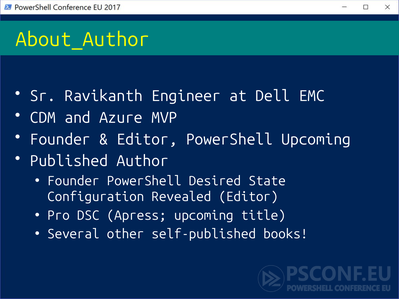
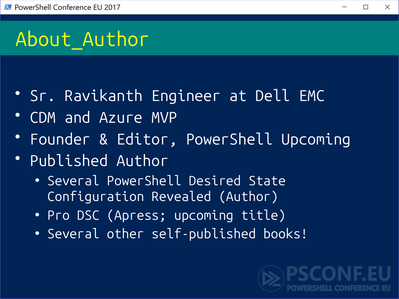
Founder at (73, 181): Founder -> Several
Revealed Editor: Editor -> Author
